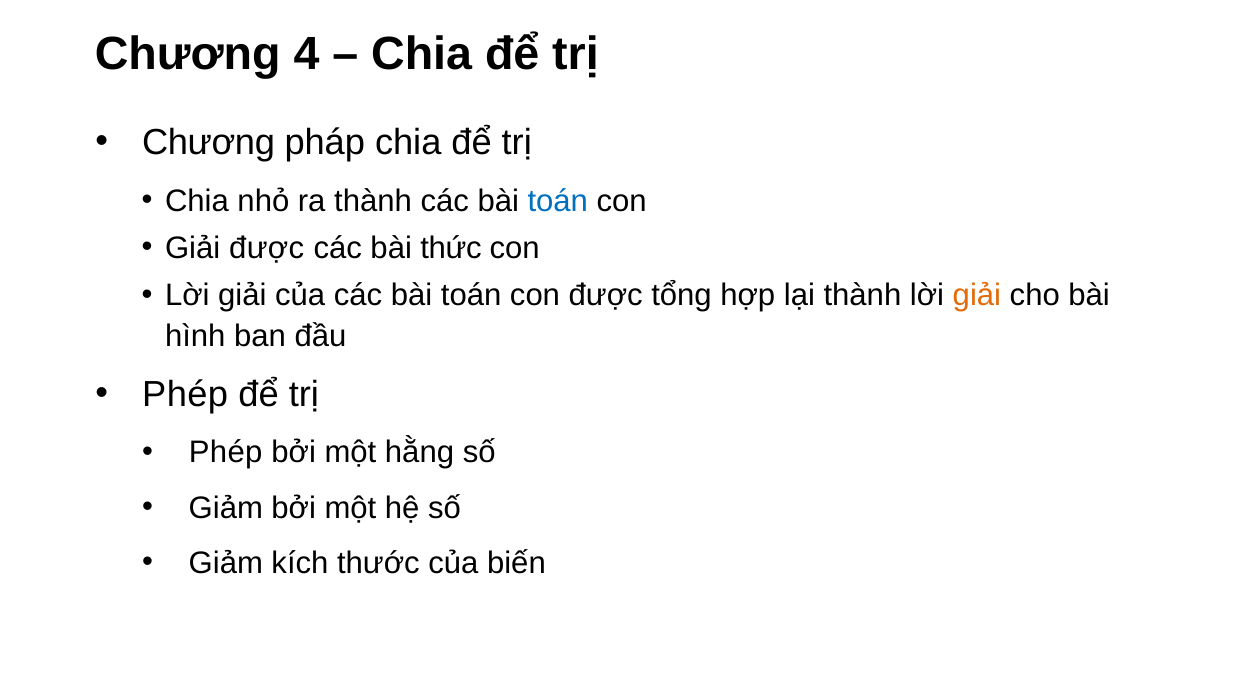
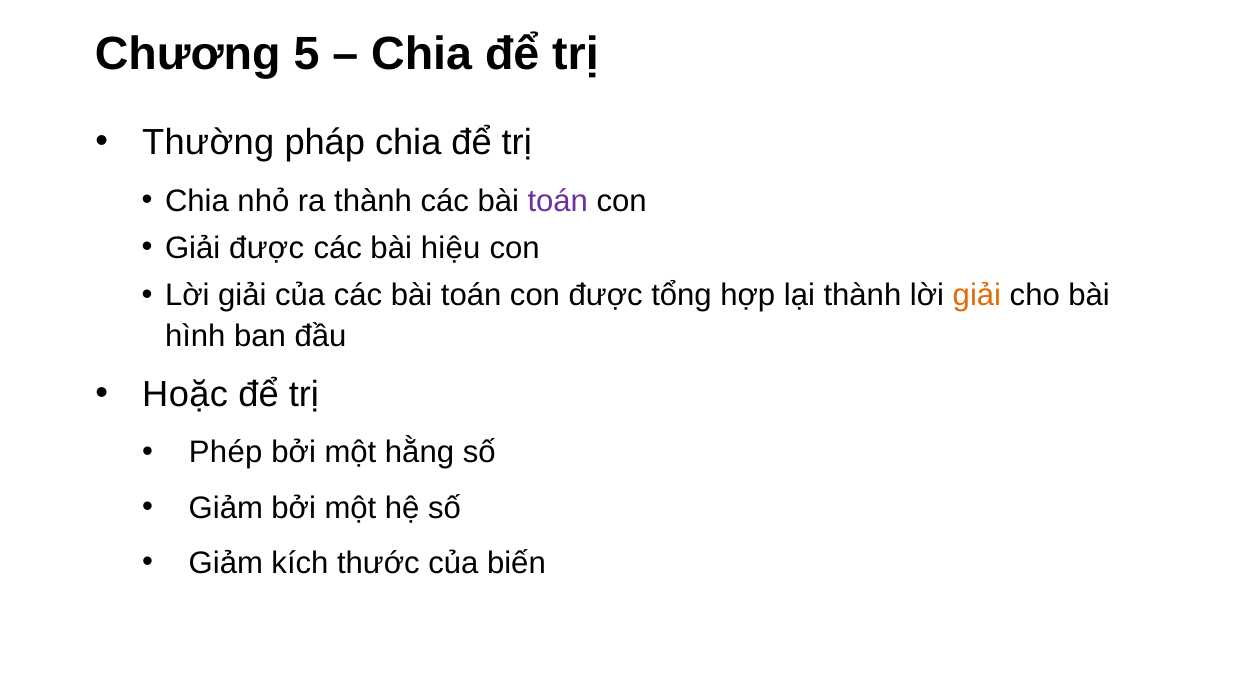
4: 4 -> 5
Chương at (209, 143): Chương -> Thường
toán at (558, 201) colour: blue -> purple
thức: thức -> hiệu
Phép at (185, 395): Phép -> Hoặc
